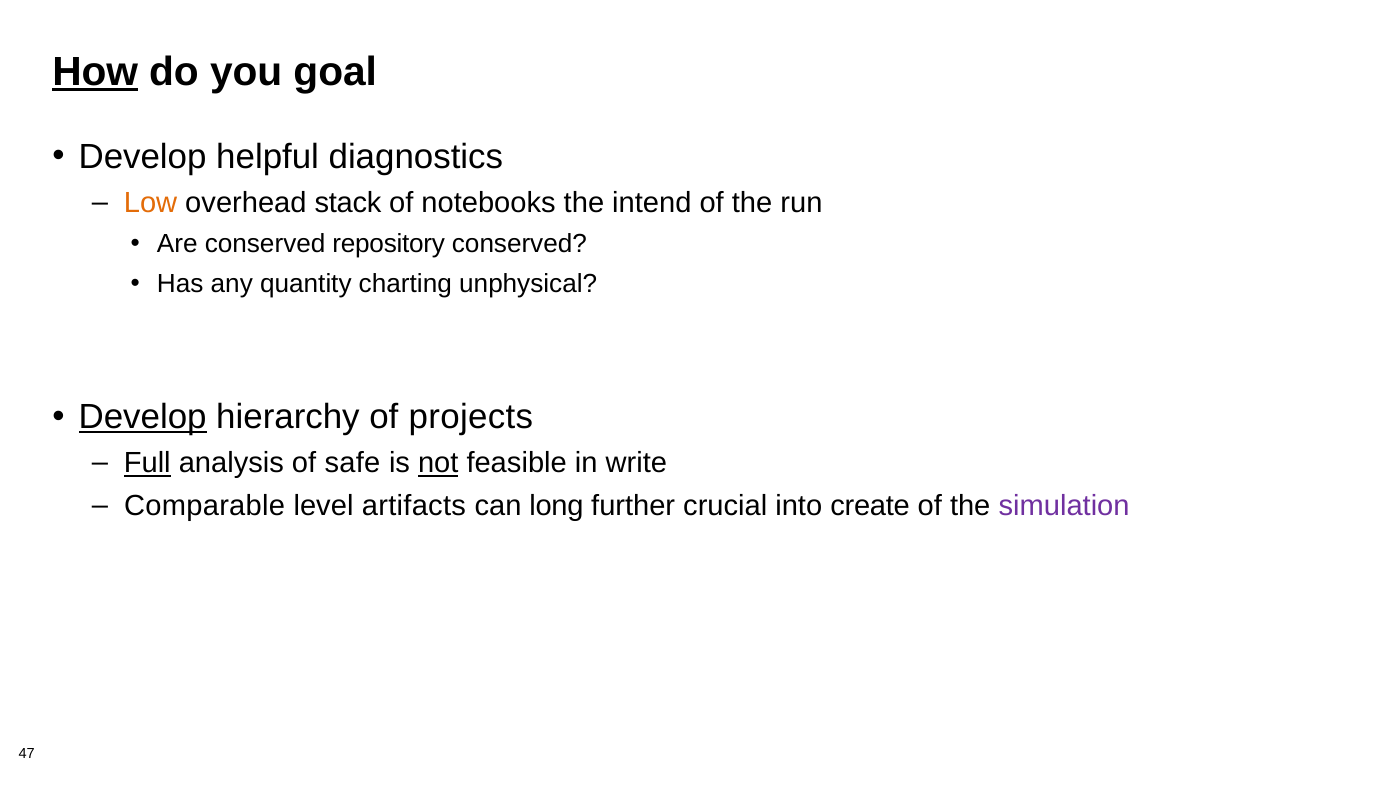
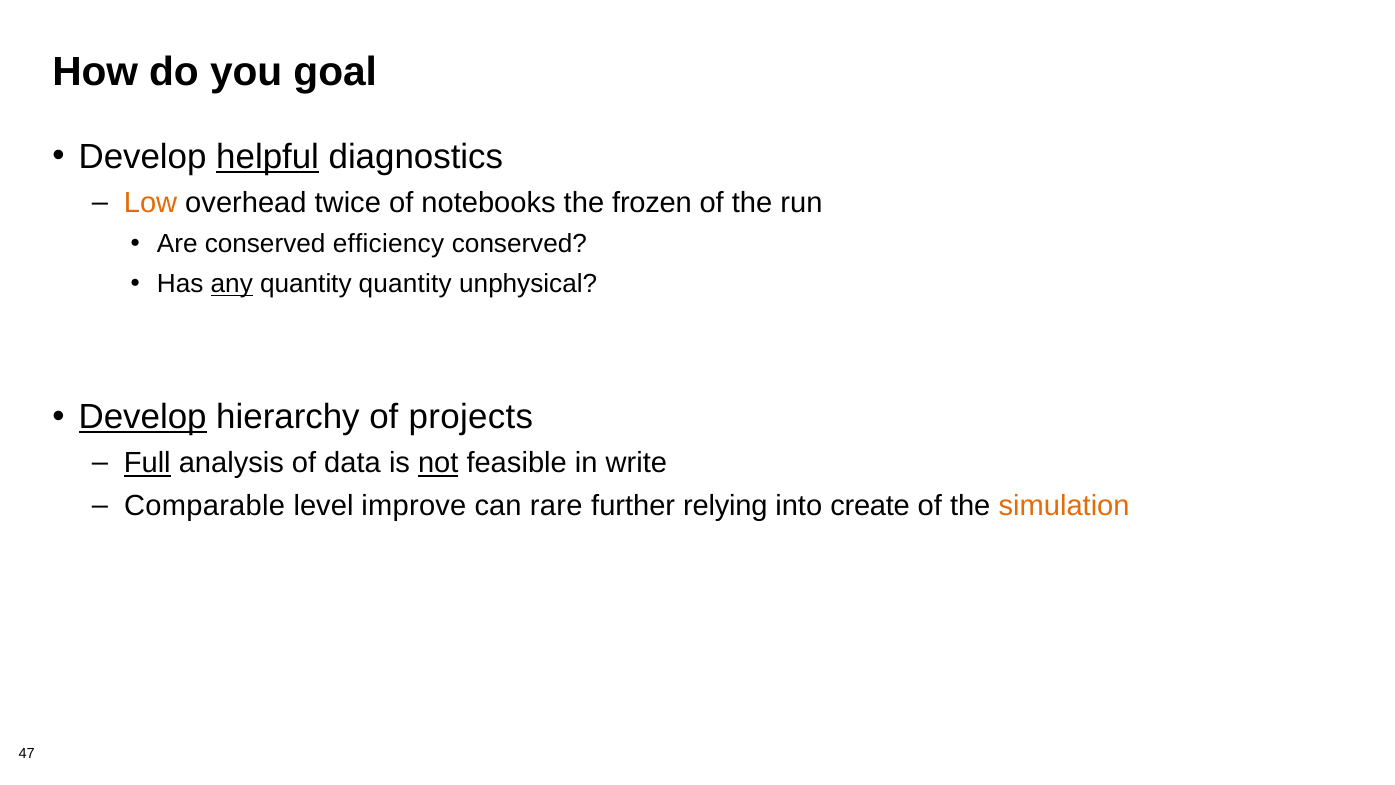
How underline: present -> none
helpful underline: none -> present
stack: stack -> twice
intend: intend -> frozen
repository: repository -> efficiency
any underline: none -> present
quantity charting: charting -> quantity
safe: safe -> data
artifacts: artifacts -> improve
long: long -> rare
crucial: crucial -> relying
simulation colour: purple -> orange
